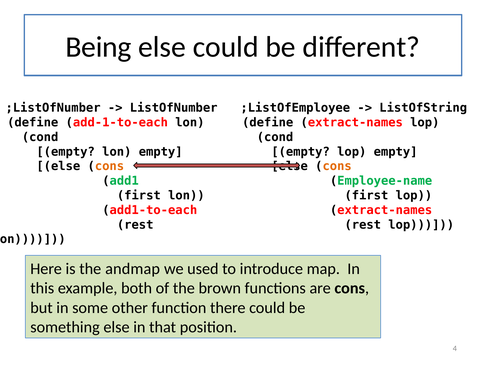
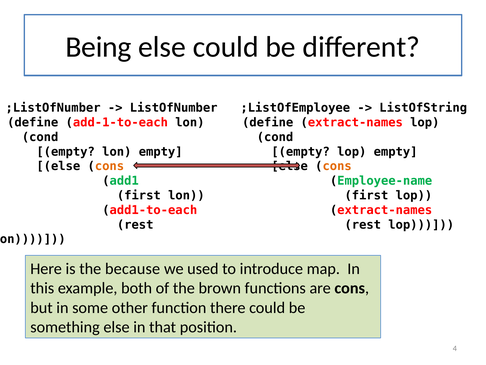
andmap: andmap -> because
